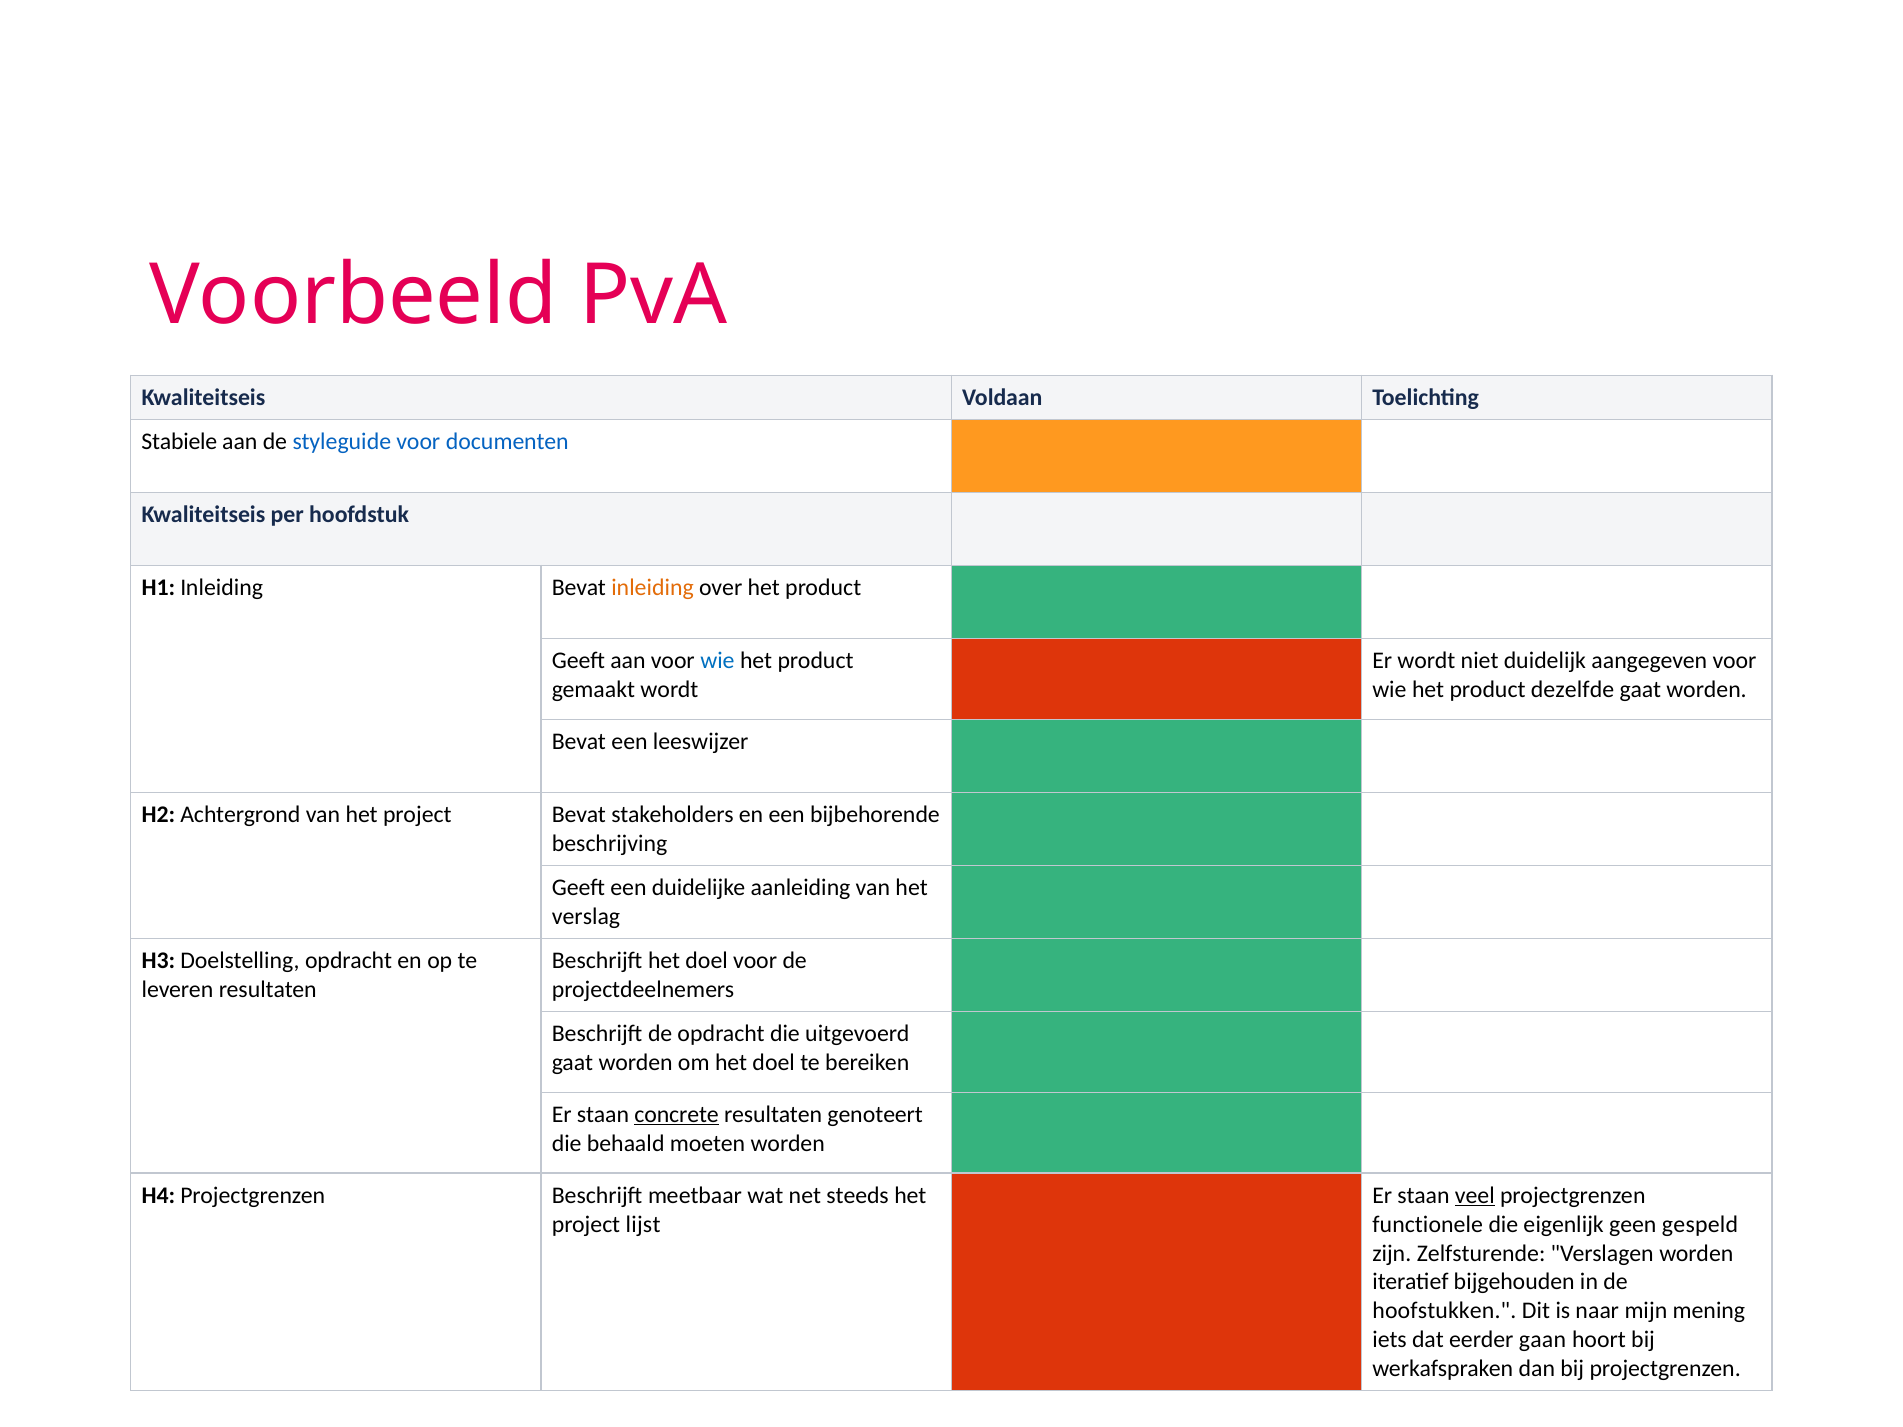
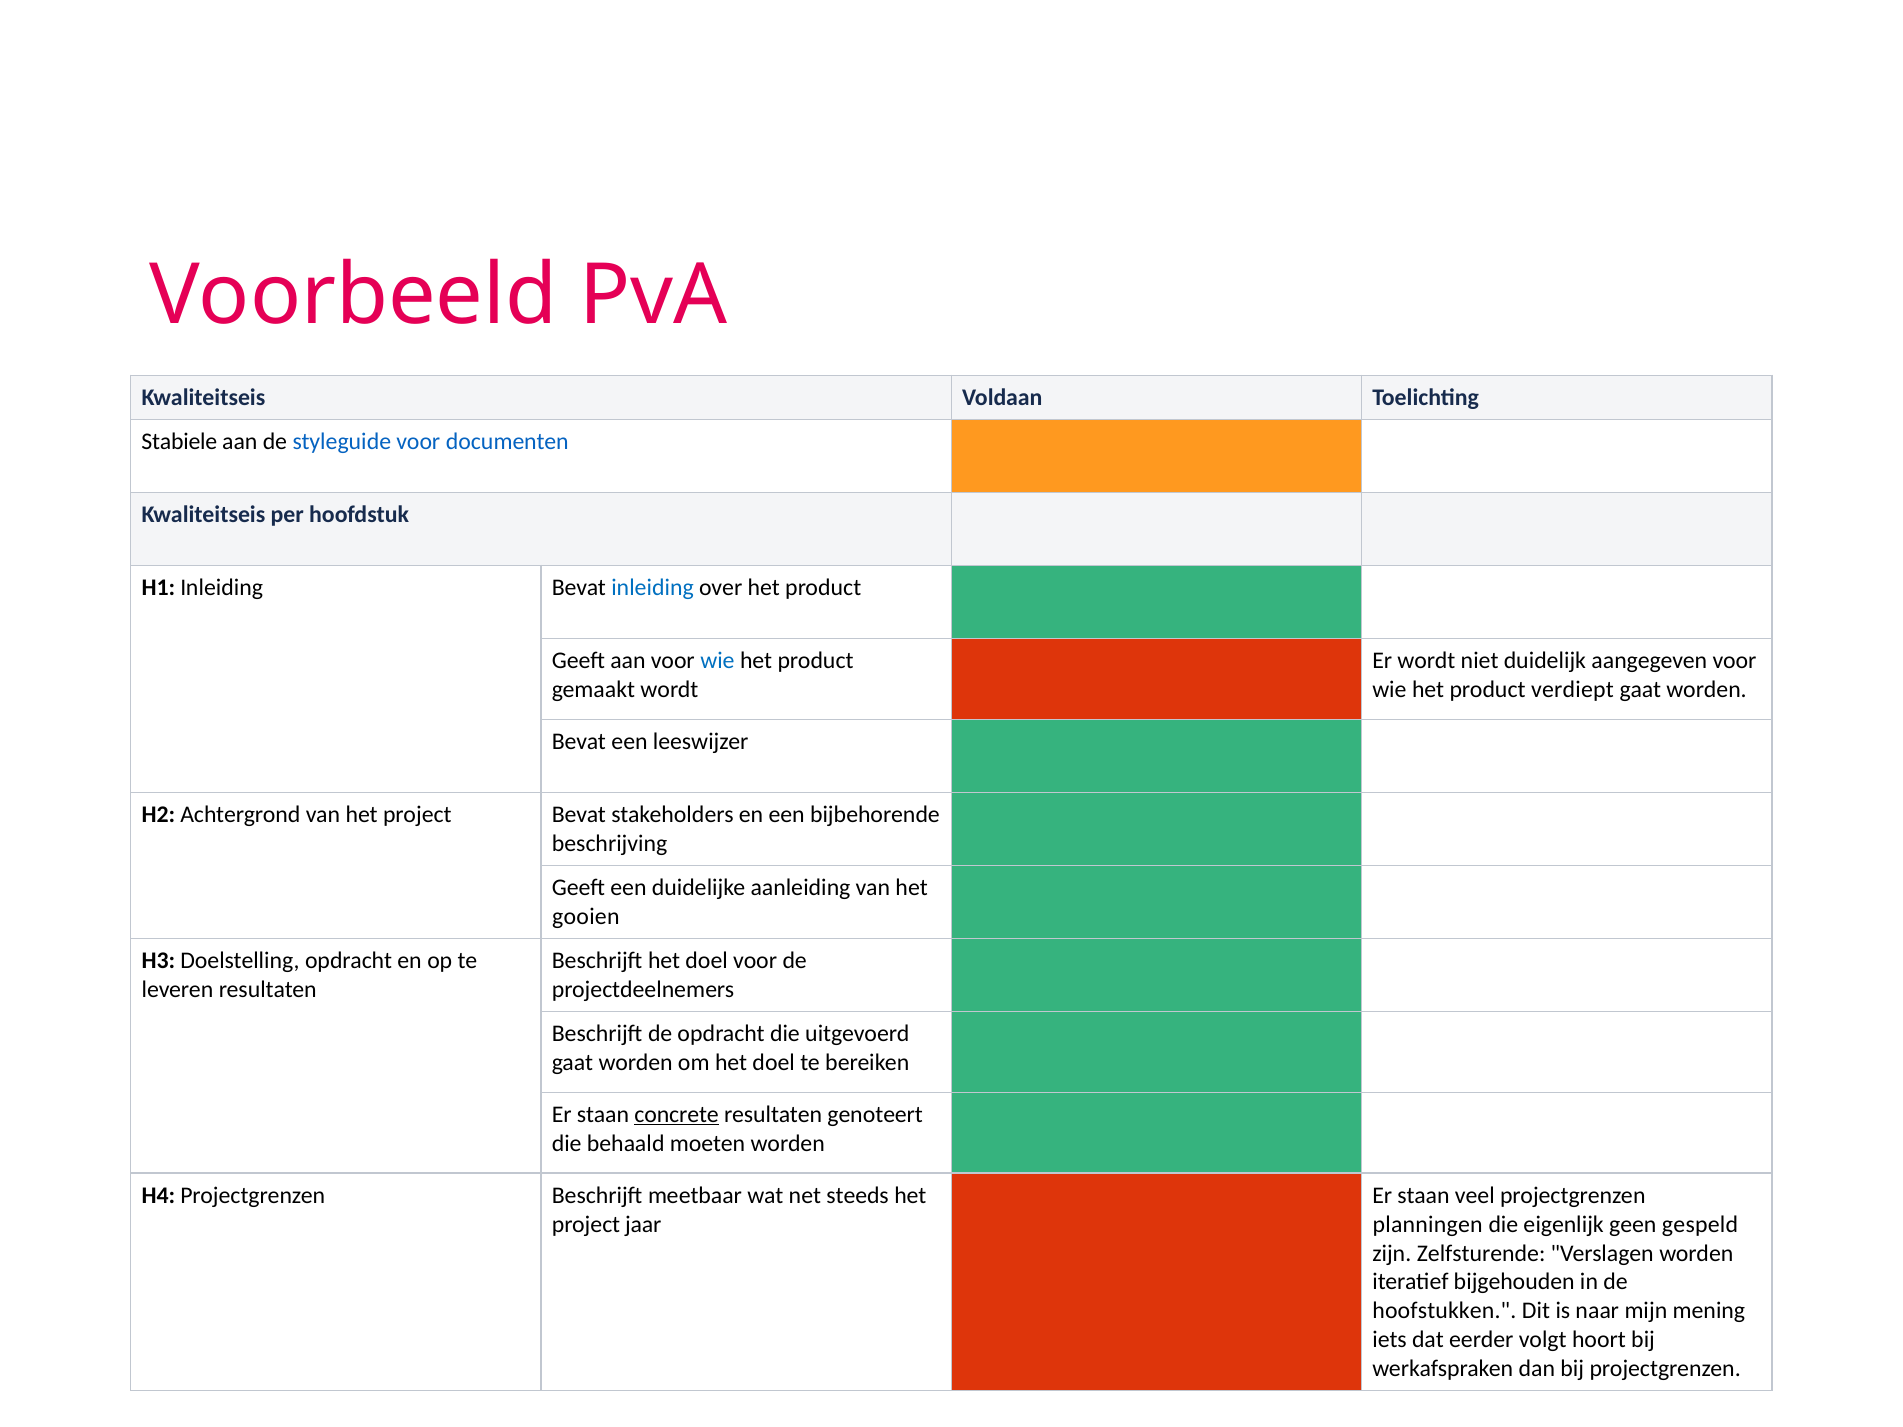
inleiding at (653, 588) colour: orange -> blue
dezelfde: dezelfde -> verdiept
verslag: verslag -> gooien
veel underline: present -> none
lijst: lijst -> jaar
functionele: functionele -> planningen
gaan: gaan -> volgt
